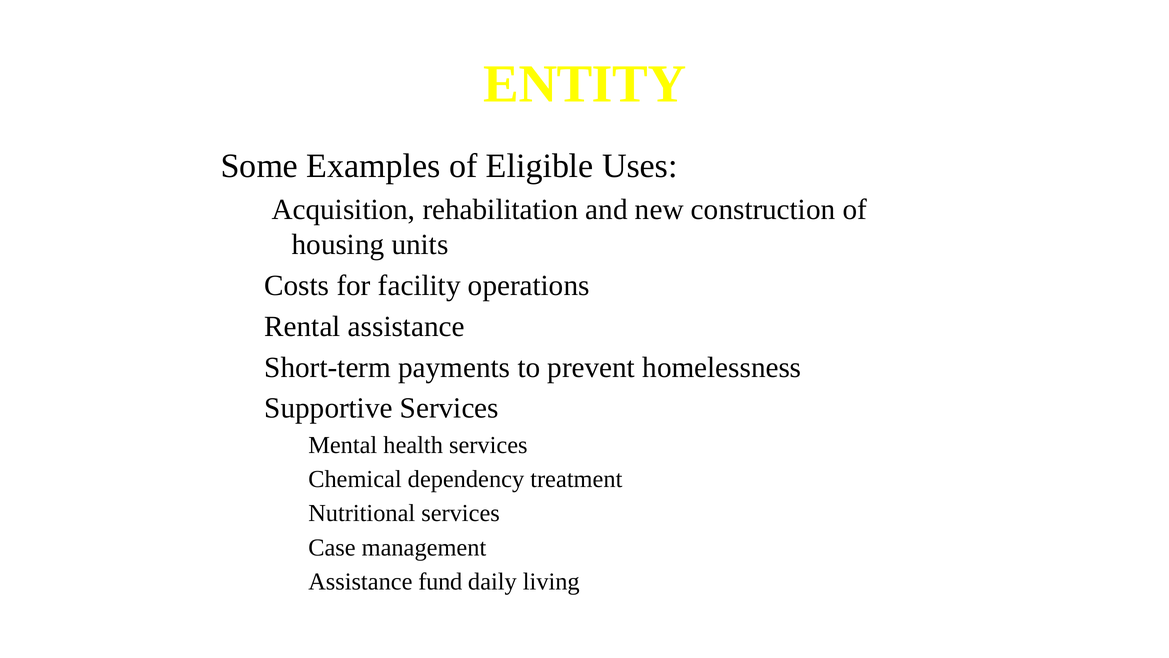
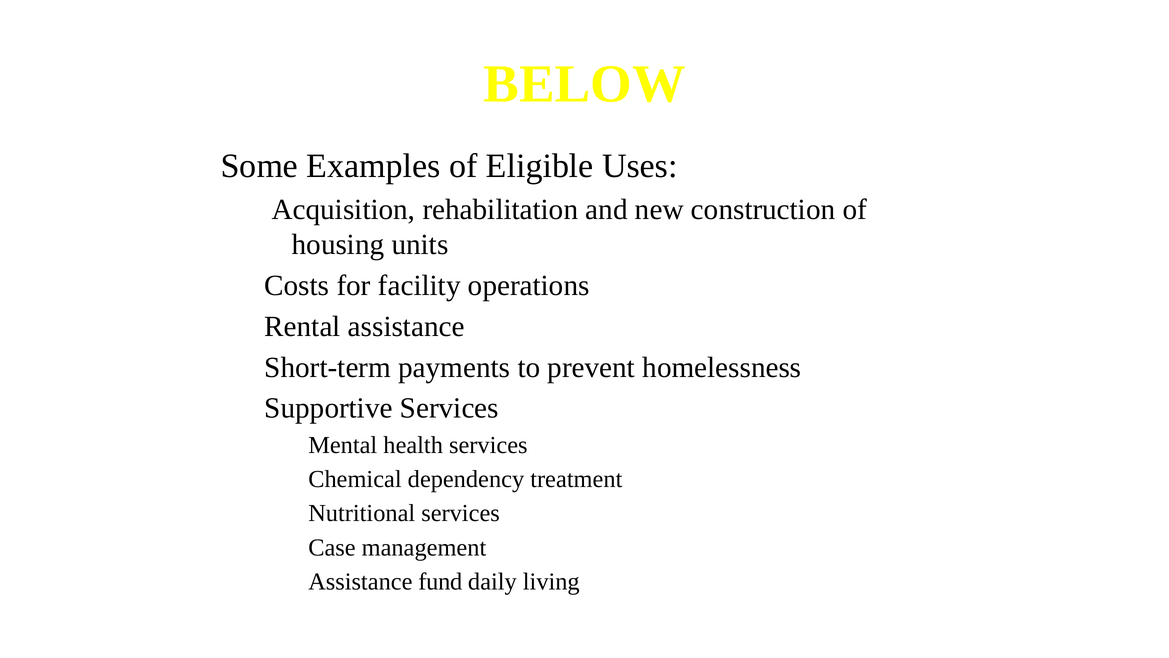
ENTITY: ENTITY -> BELOW
